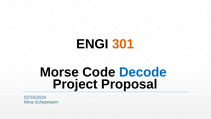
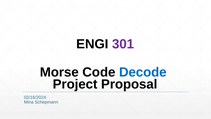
301 colour: orange -> purple
